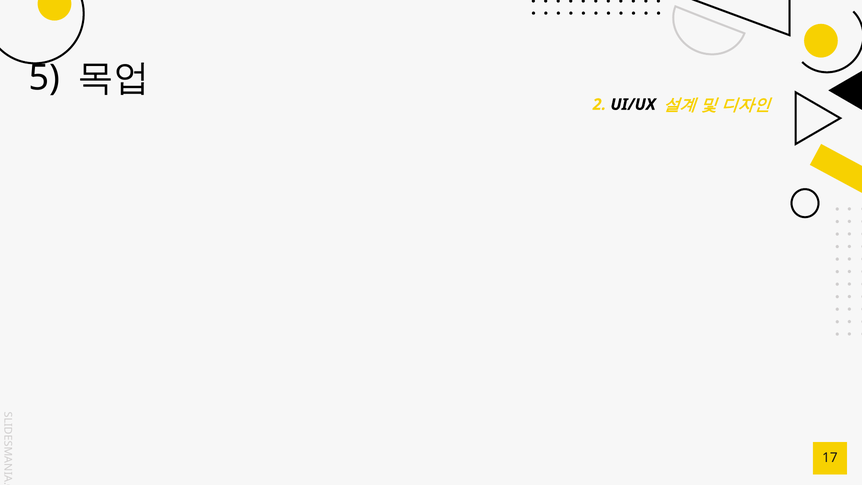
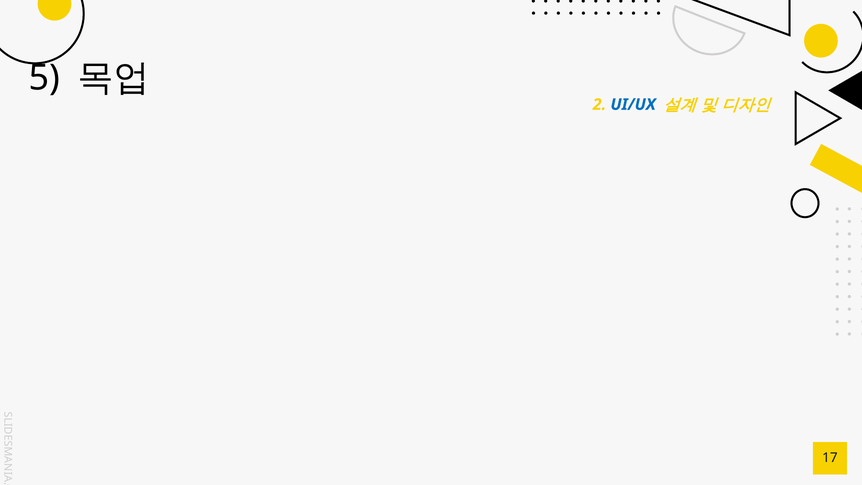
UI/UX colour: black -> blue
